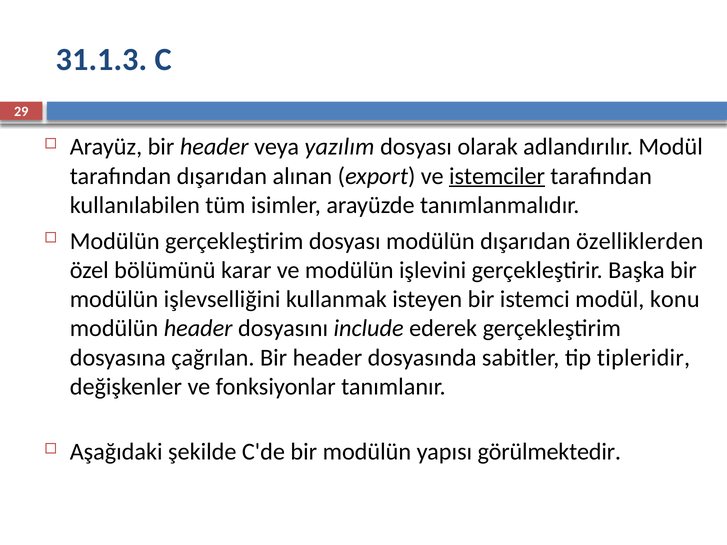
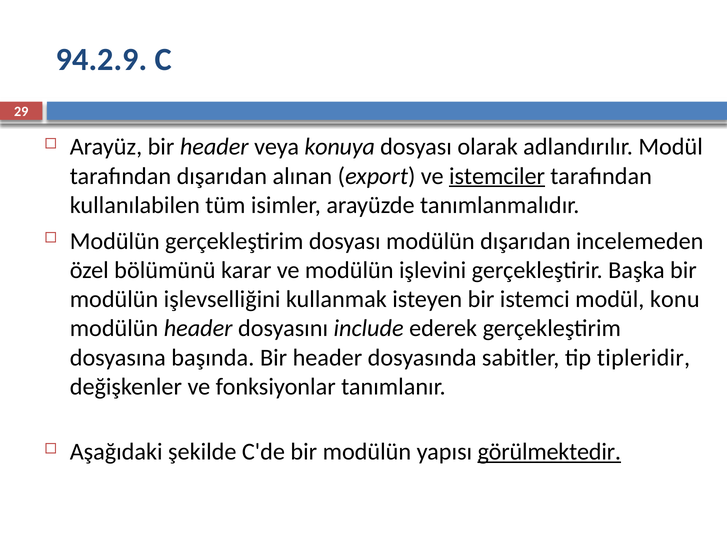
31.1.3: 31.1.3 -> 94.2.9
yazılım: yazılım -> konuya
özelliklerden: özelliklerden -> incelemeden
çağrılan: çağrılan -> başında
görülmektedir underline: none -> present
